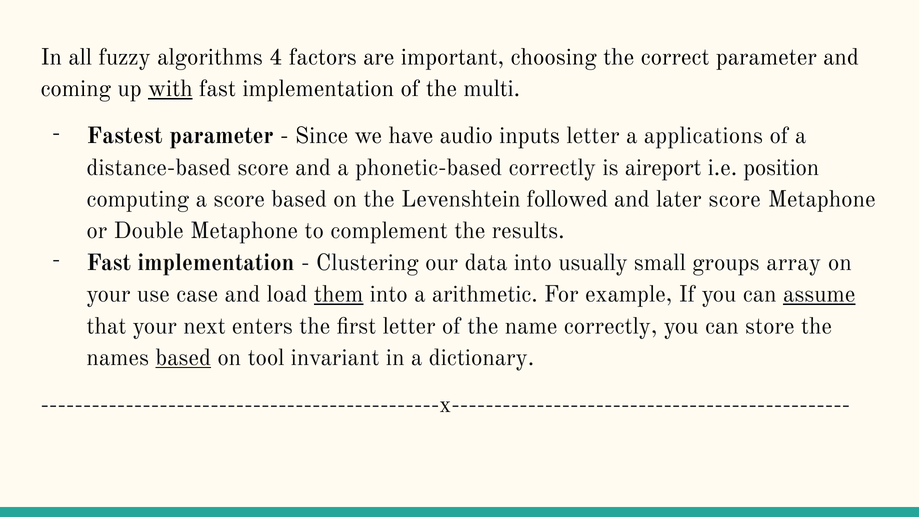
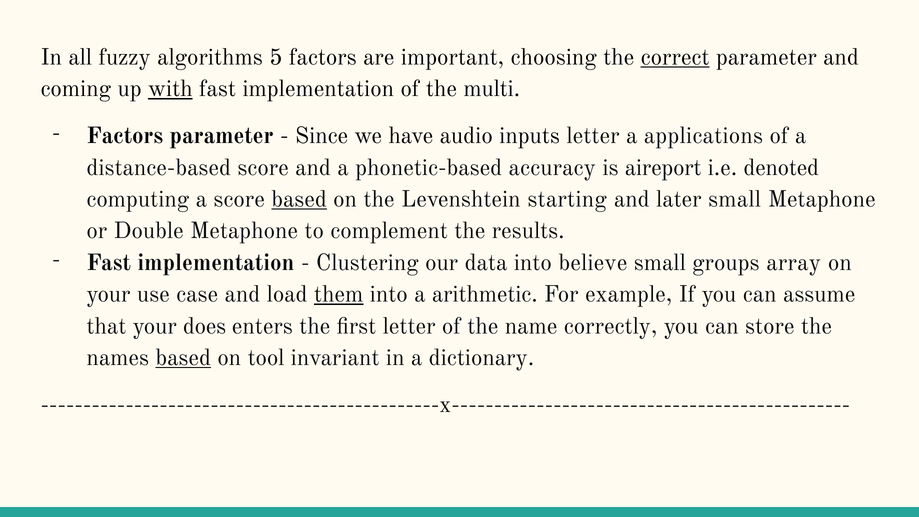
4: 4 -> 5
correct underline: none -> present
Fastest at (125, 136): Fastest -> Factors
phonetic-based correctly: correctly -> accuracy
position: position -> denoted
based at (299, 199) underline: none -> present
followed: followed -> starting
later score: score -> small
usually: usually -> believe
assume underline: present -> none
next: next -> does
